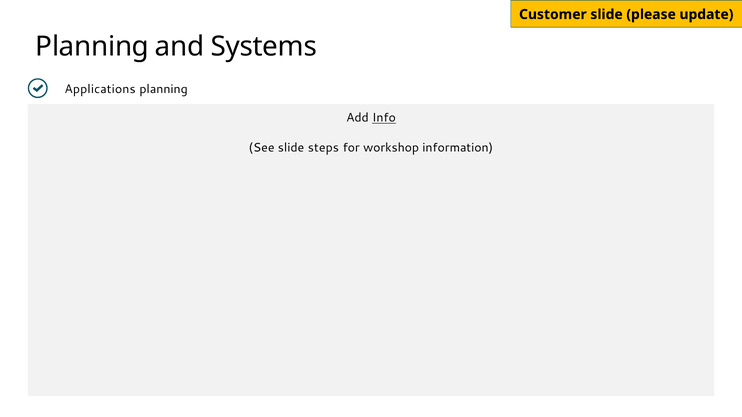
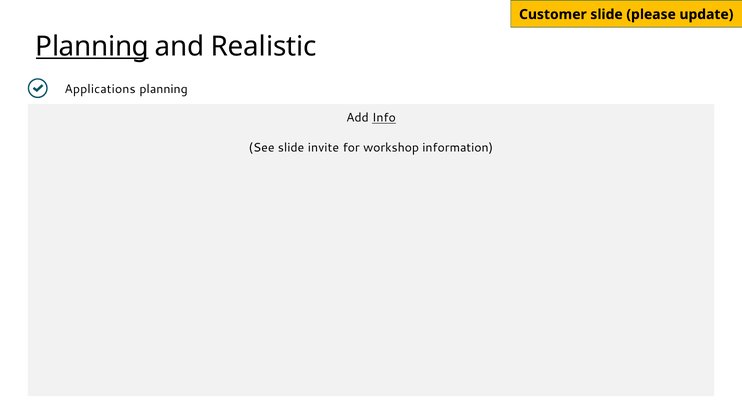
Planning at (92, 46) underline: none -> present
Systems: Systems -> Realistic
steps: steps -> invite
